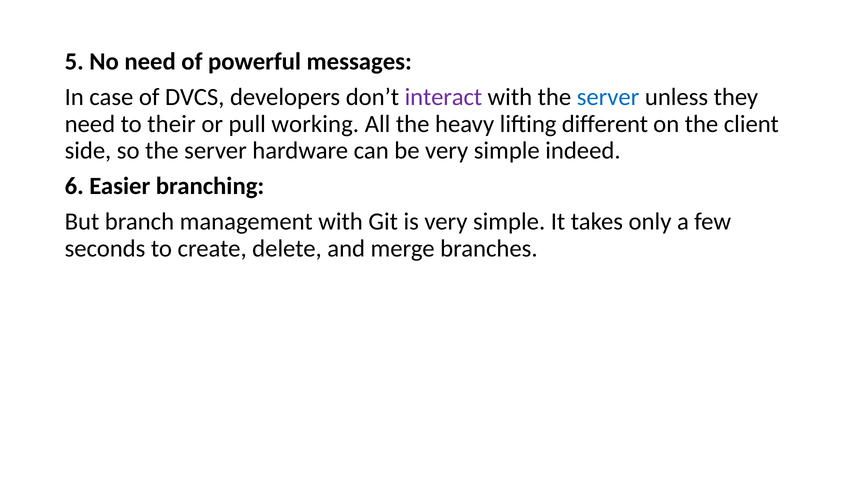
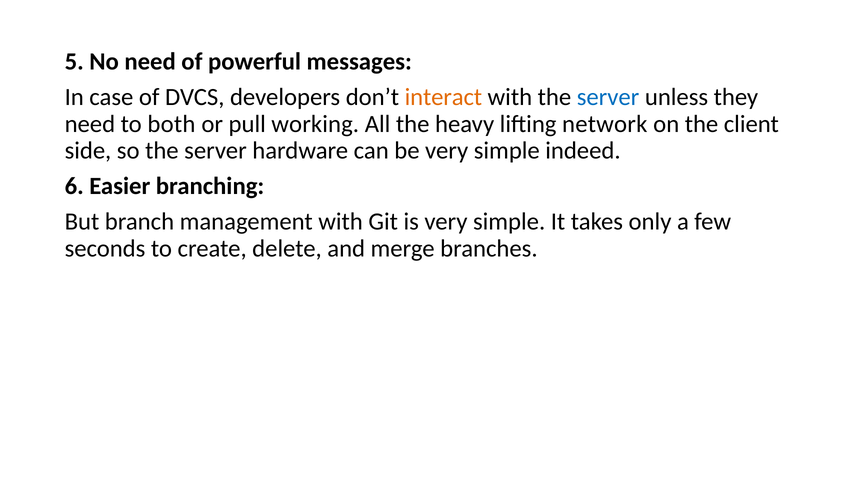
interact colour: purple -> orange
their: their -> both
different: different -> network
